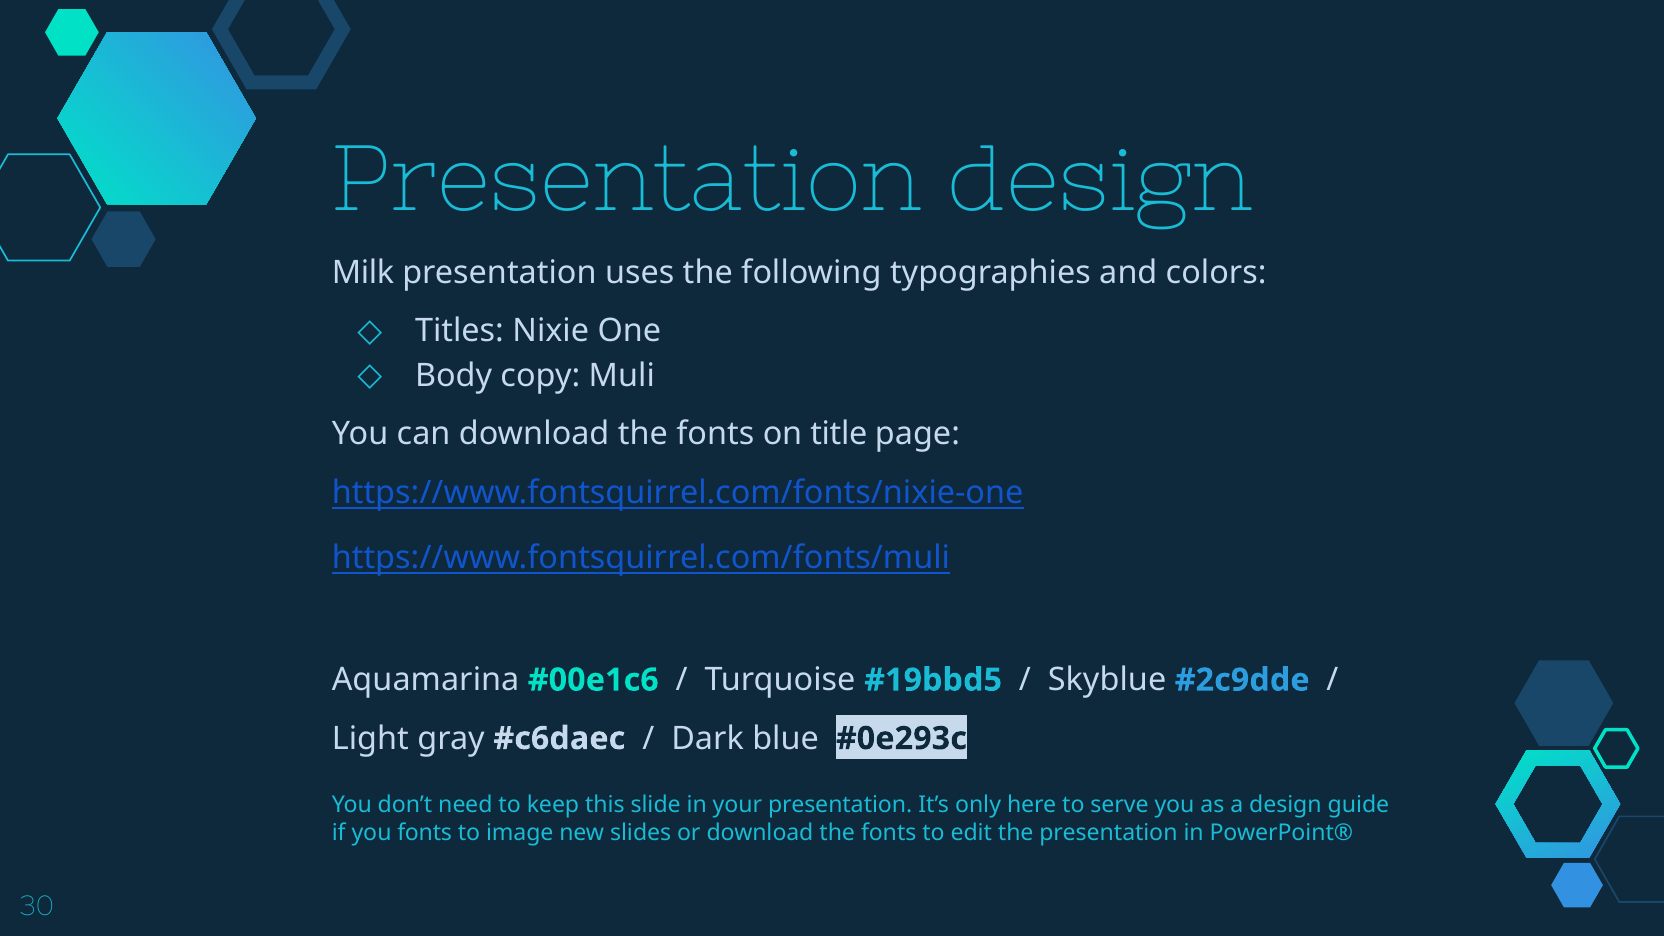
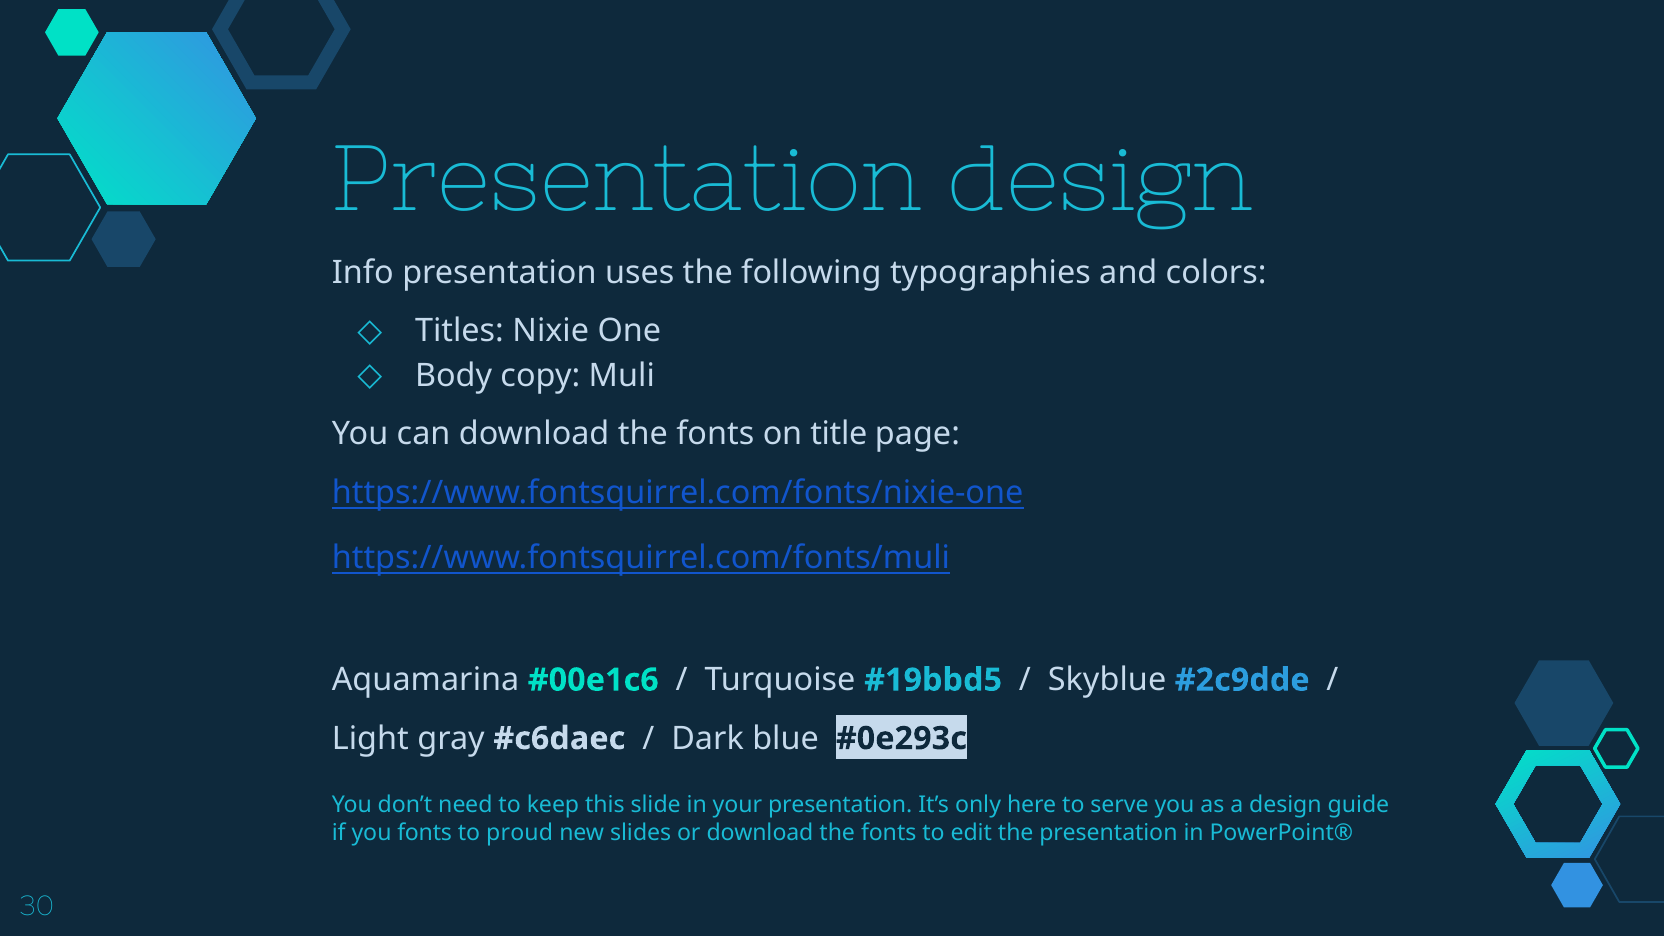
Milk: Milk -> Info
image: image -> proud
